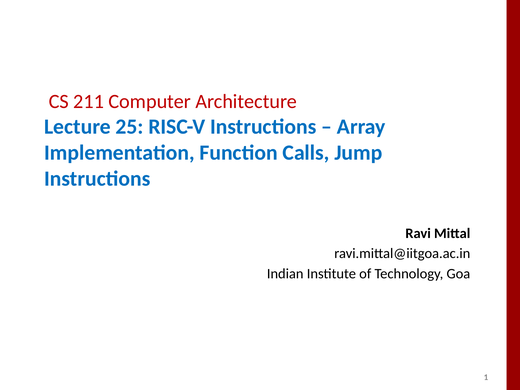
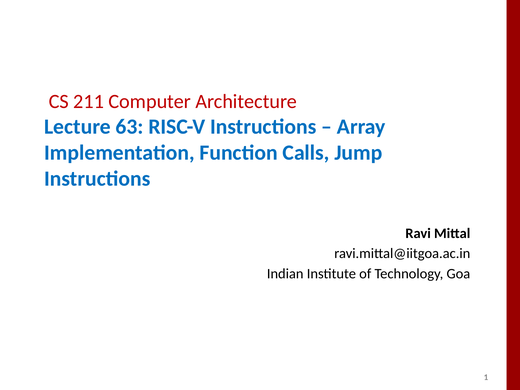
25: 25 -> 63
